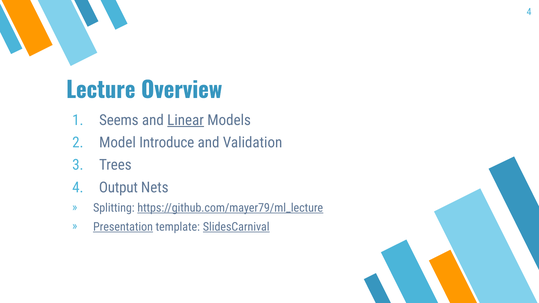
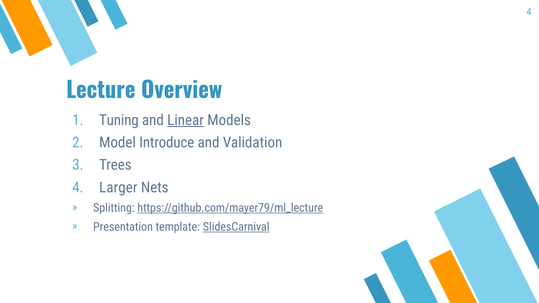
Seems: Seems -> Tuning
Output: Output -> Larger
Presentation underline: present -> none
